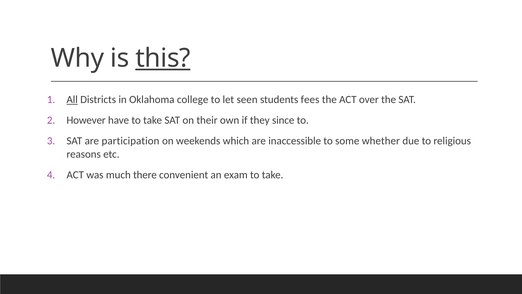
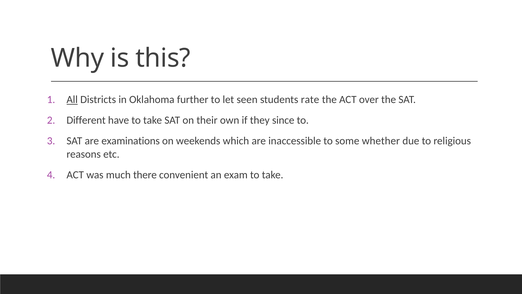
this underline: present -> none
college: college -> further
fees: fees -> rate
However: However -> Different
participation: participation -> examinations
